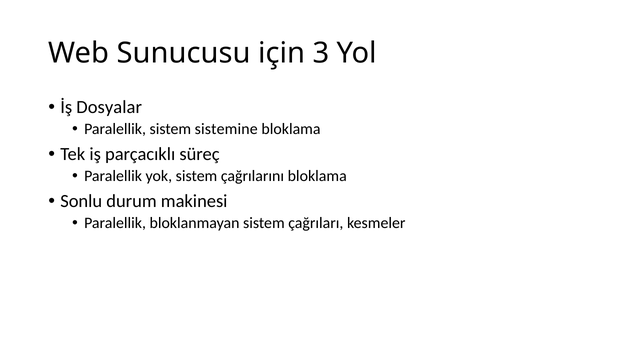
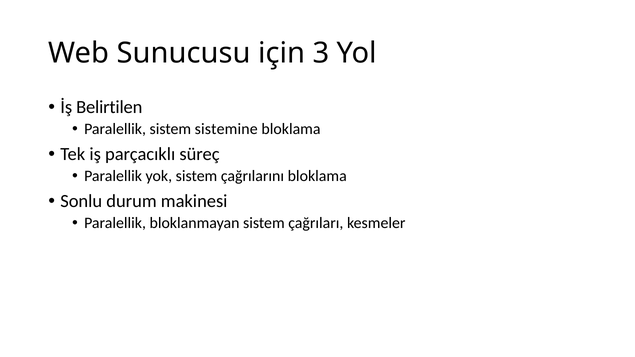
Dosyalar: Dosyalar -> Belirtilen
